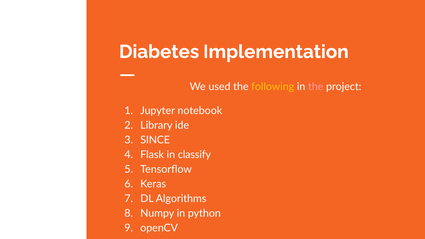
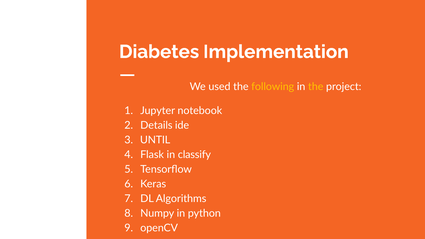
the at (316, 87) colour: pink -> yellow
Library: Library -> Details
SINCE: SINCE -> UNTIL
